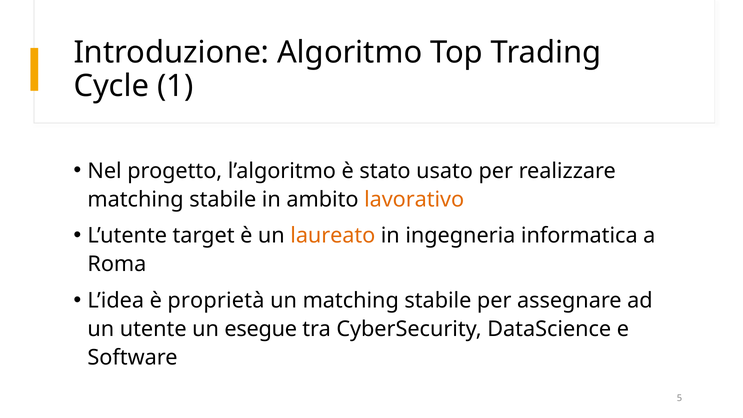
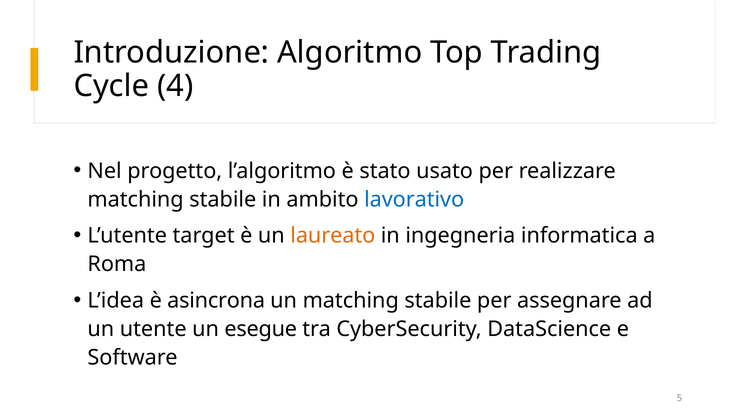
1: 1 -> 4
lavorativo colour: orange -> blue
proprietà: proprietà -> asincrona
